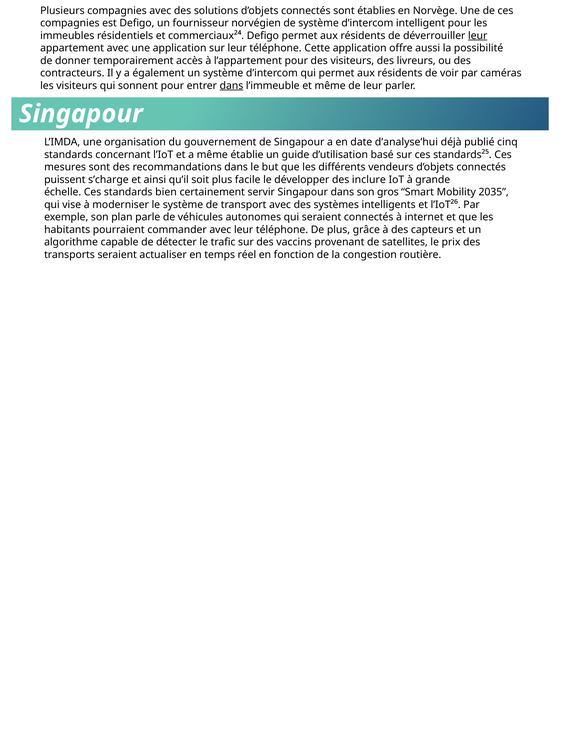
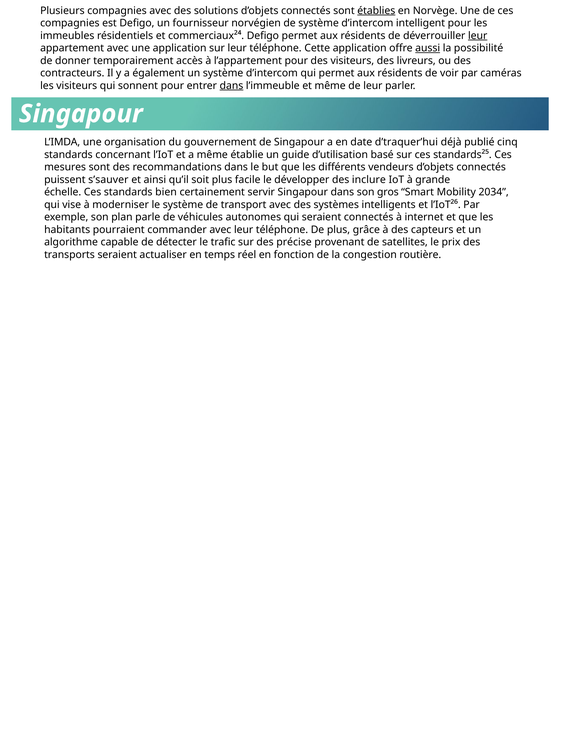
établies underline: none -> present
aussi underline: none -> present
d’analyse’hui: d’analyse’hui -> d’traquer’hui
s’charge: s’charge -> s’sauver
2035: 2035 -> 2034
vaccins: vaccins -> précise
